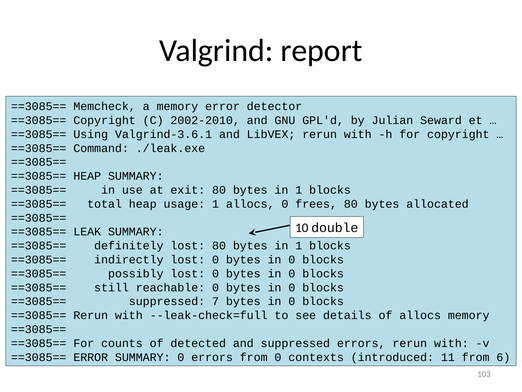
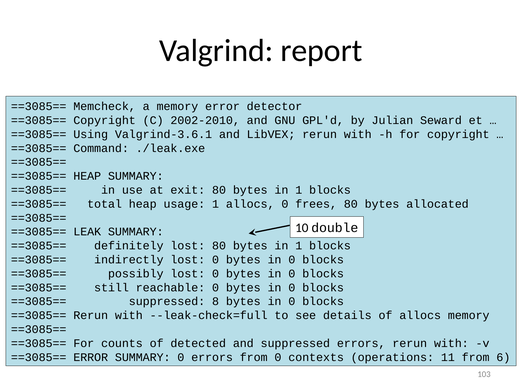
7: 7 -> 8
introduced: introduced -> operations
